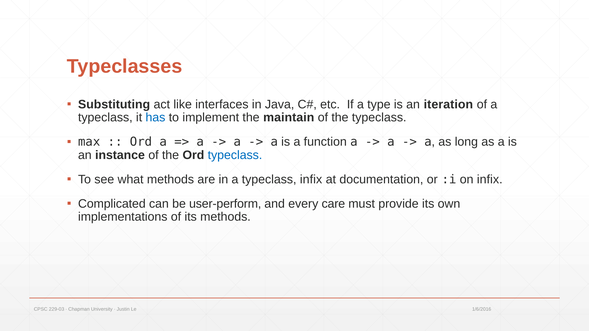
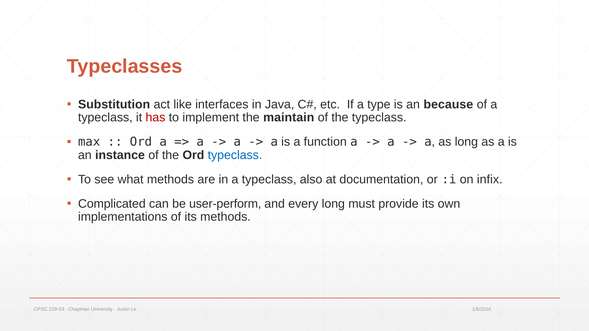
Substituting: Substituting -> Substitution
iteration: iteration -> because
has colour: blue -> red
typeclass infix: infix -> also
every care: care -> long
